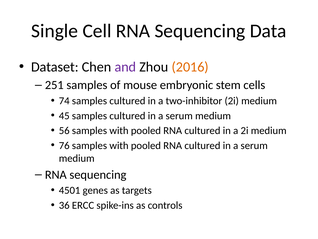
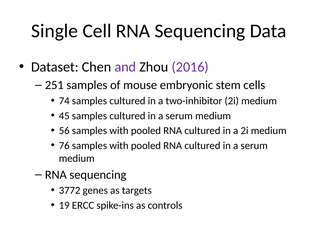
2016 colour: orange -> purple
4501: 4501 -> 3772
36: 36 -> 19
